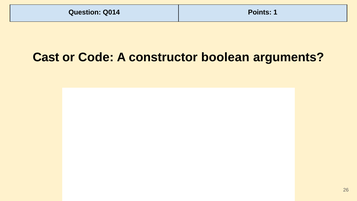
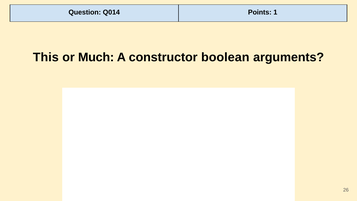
Cast: Cast -> This
Code: Code -> Much
